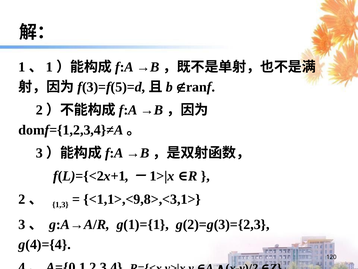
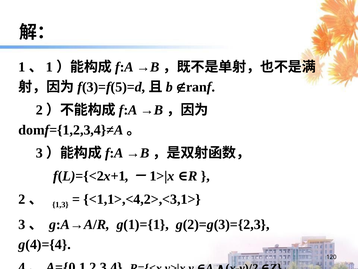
<1,1>,<9,8>,<3,1>: <1,1>,<9,8>,<3,1> -> <1,1>,<4,2>,<3,1>
